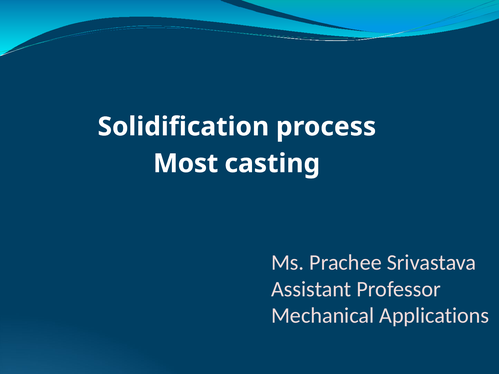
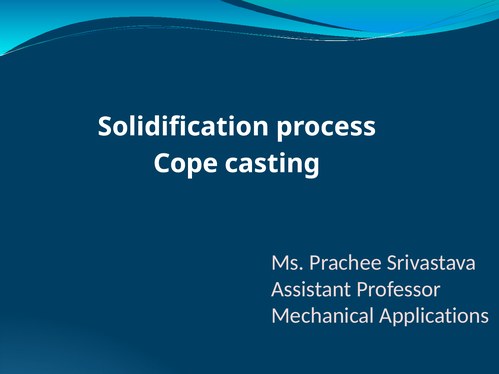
Most: Most -> Cope
